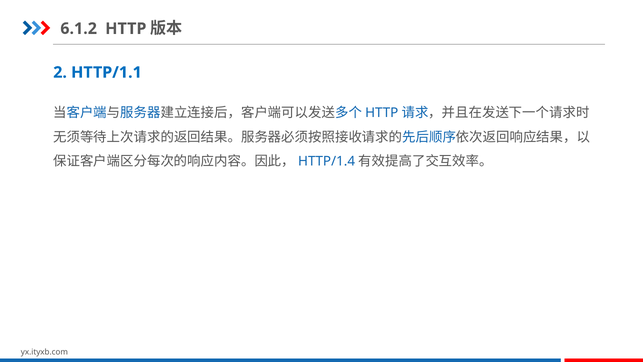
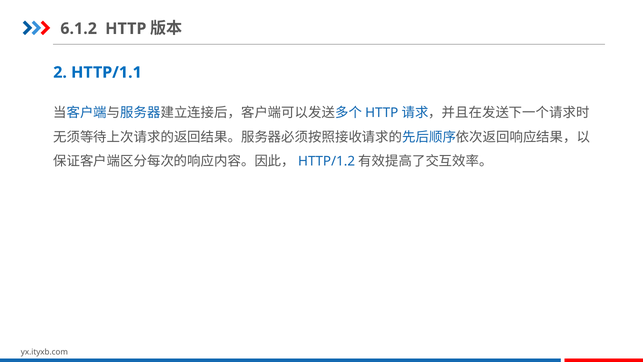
HTTP/1.4: HTTP/1.4 -> HTTP/1.2
